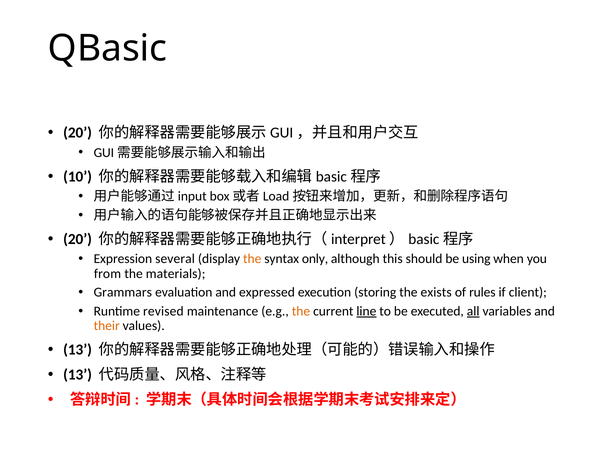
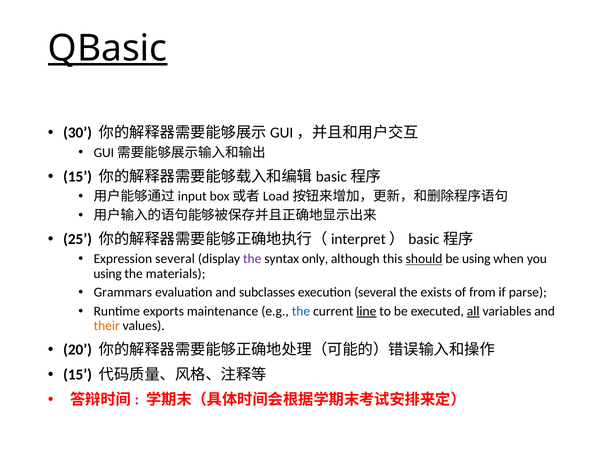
QBasic underline: none -> present
20 at (78, 133): 20 -> 30
10 at (78, 177): 10 -> 15
20 at (78, 239): 20 -> 25
the at (252, 259) colour: orange -> purple
should underline: none -> present
from at (107, 273): from -> using
expressed: expressed -> subclasses
execution storing: storing -> several
rules: rules -> from
client: client -> parse
revised: revised -> exports
the at (301, 311) colour: orange -> blue
13 at (78, 350): 13 -> 20
13 at (78, 375): 13 -> 15
